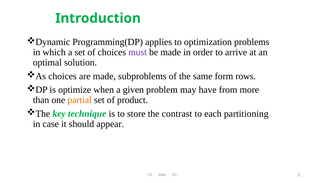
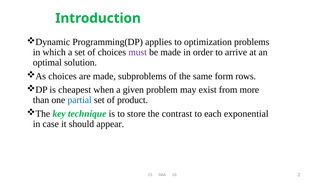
optimize: optimize -> cheapest
have: have -> exist
partial colour: orange -> blue
partitioning: partitioning -> exponential
